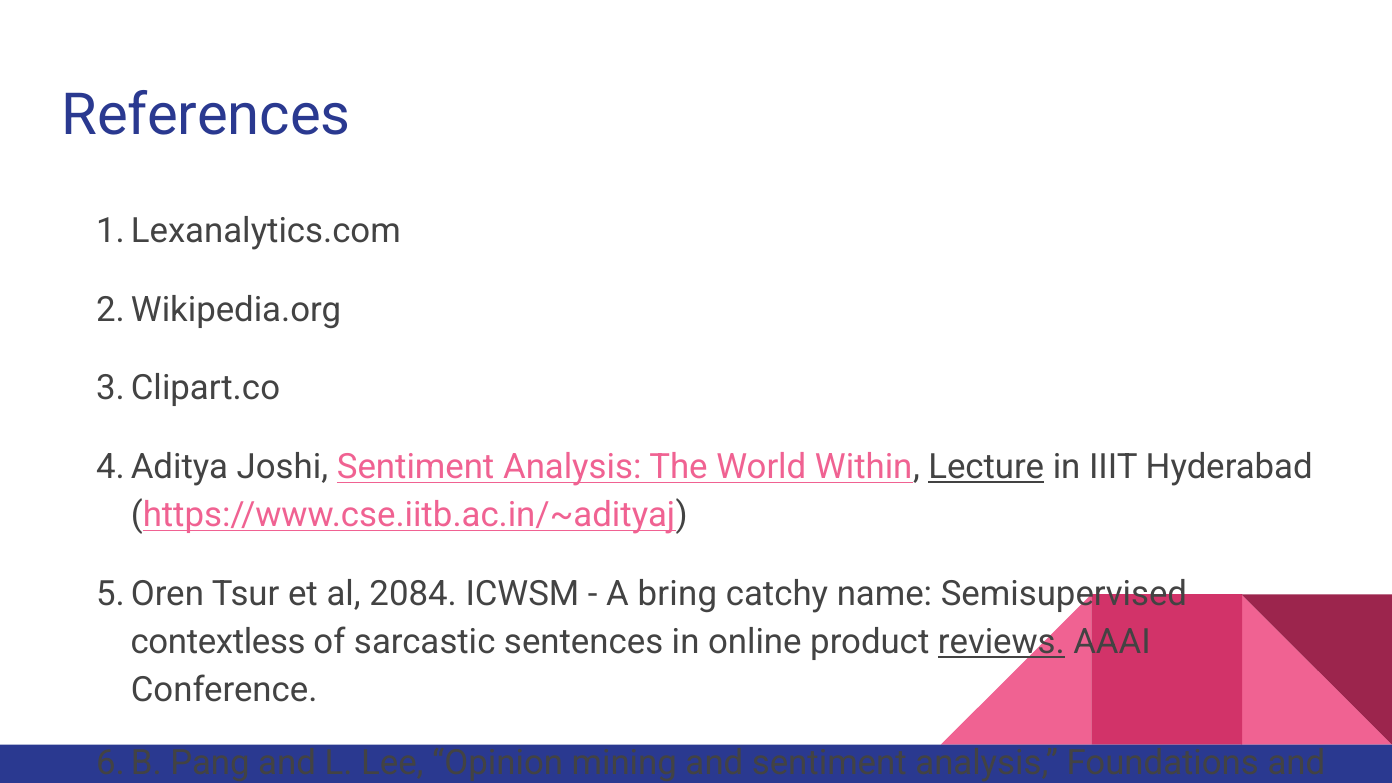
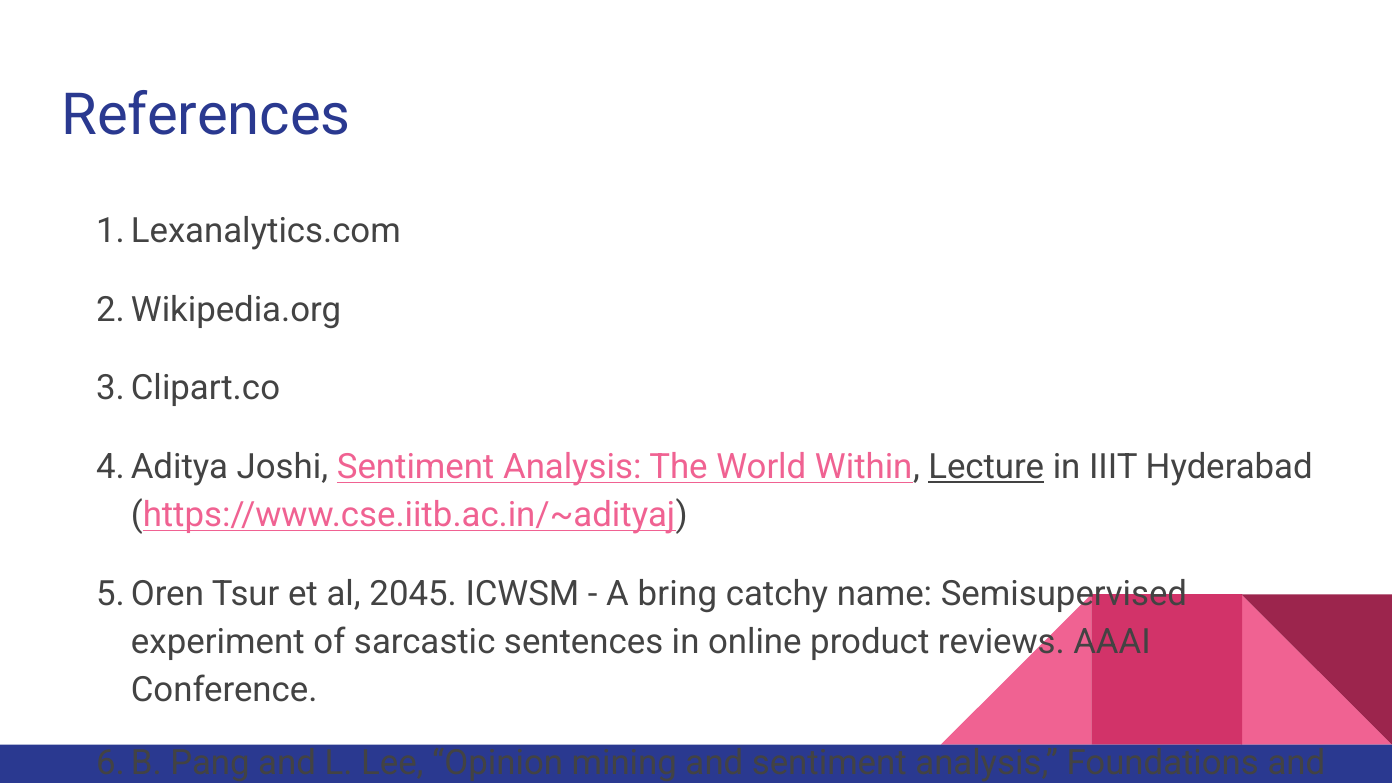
2084: 2084 -> 2045
contextless: contextless -> experiment
reviews underline: present -> none
